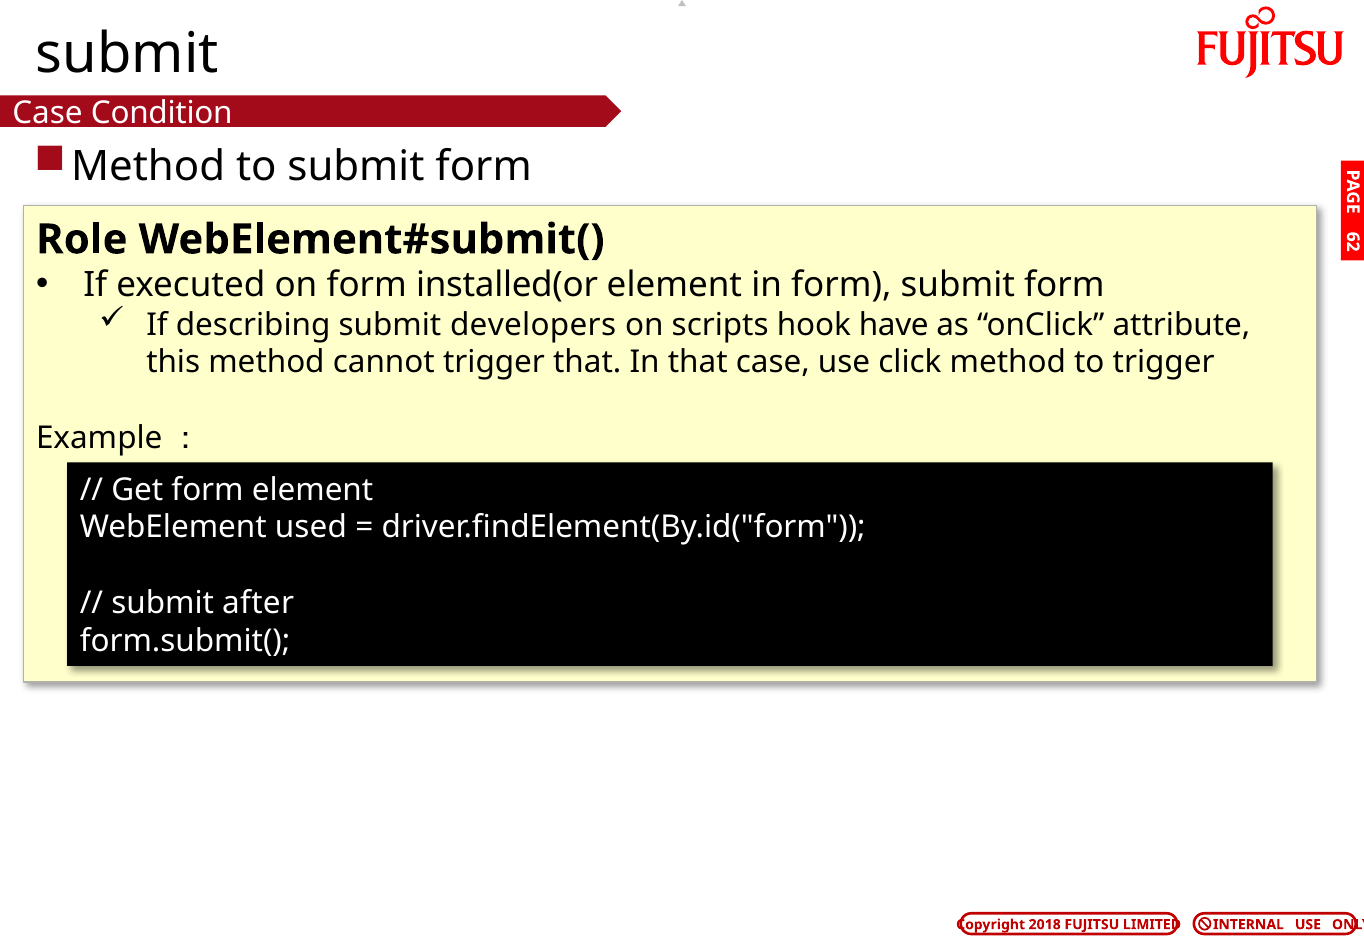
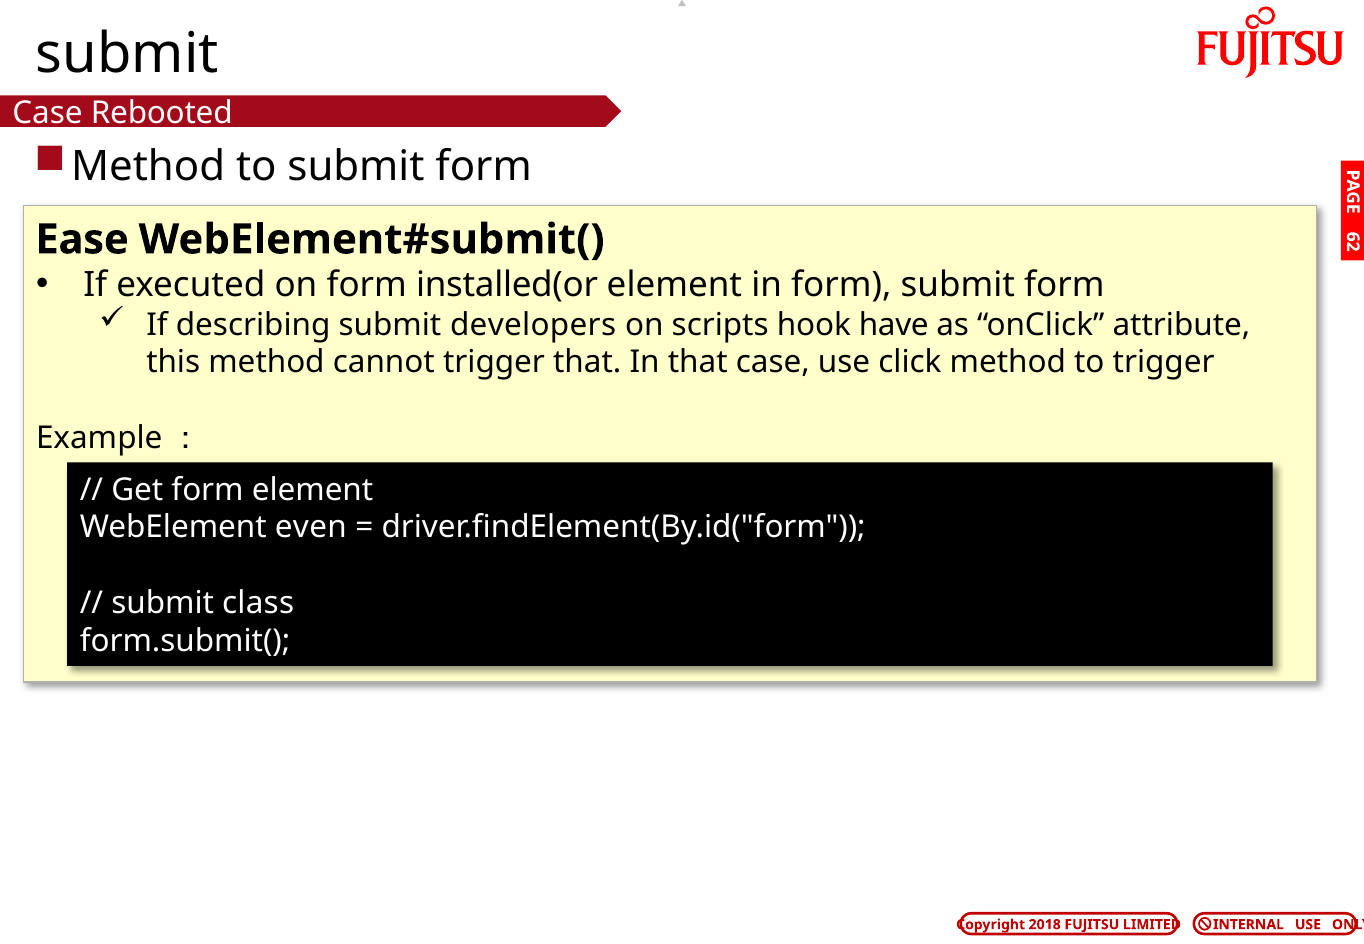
Condition: Condition -> Rebooted
Role: Role -> Ease
used: used -> even
after: after -> class
